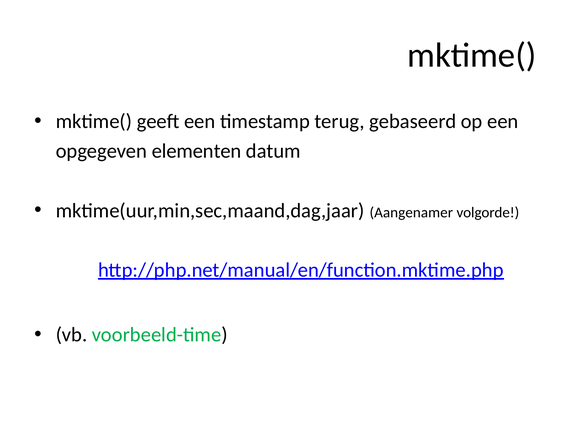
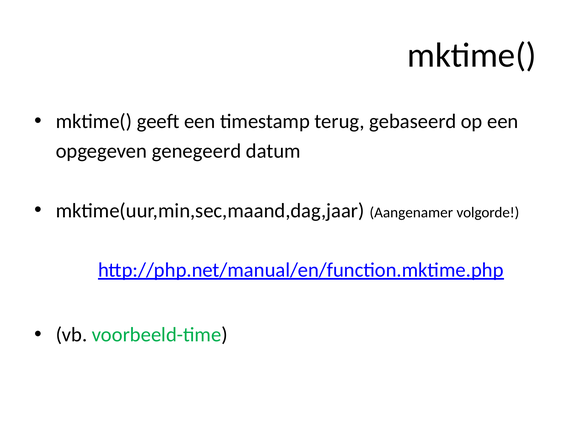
elementen: elementen -> genegeerd
